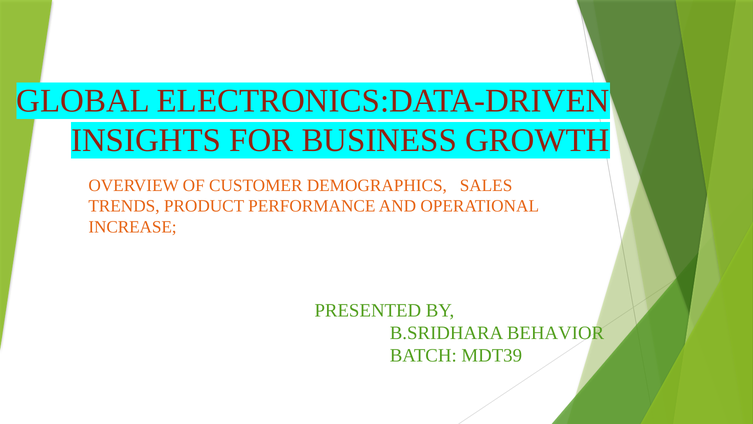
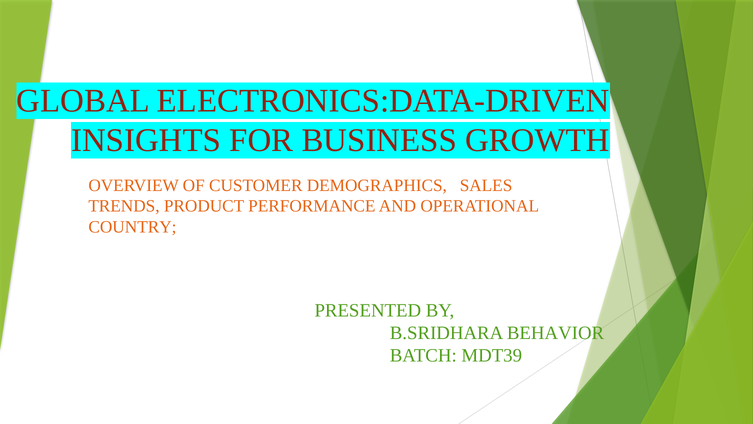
INCREASE: INCREASE -> COUNTRY
